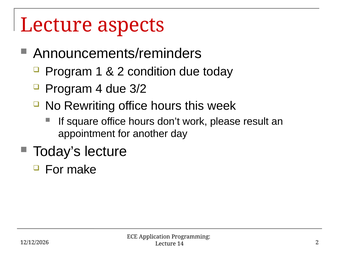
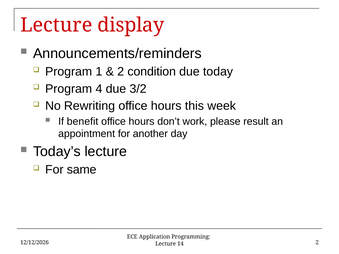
aspects: aspects -> display
square: square -> benefit
make: make -> same
